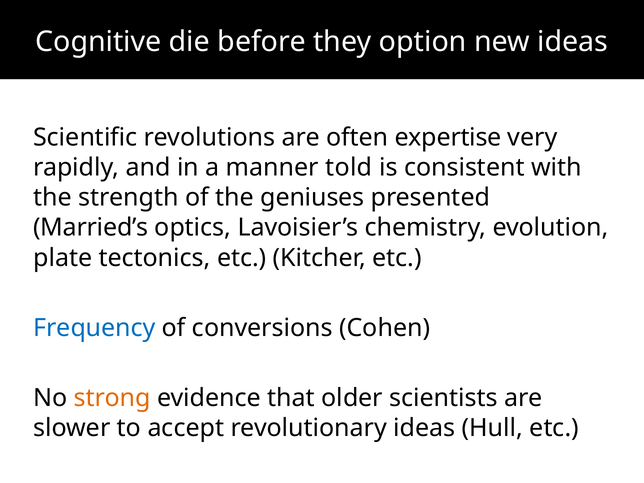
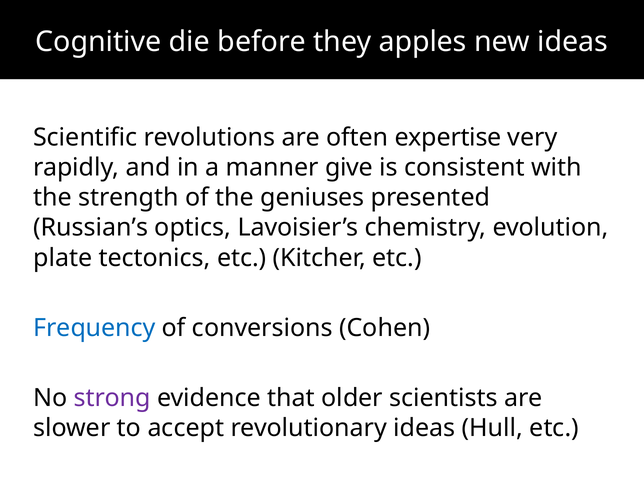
option: option -> apples
told: told -> give
Married’s: Married’s -> Russian’s
strong colour: orange -> purple
